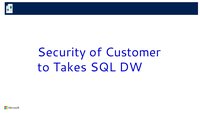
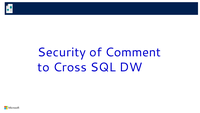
Customer: Customer -> Comment
Takes: Takes -> Cross
